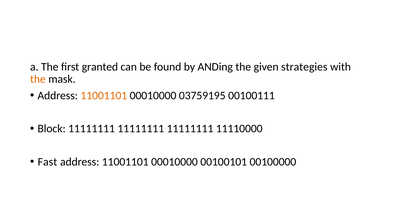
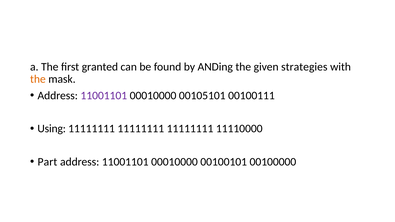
11001101 at (104, 96) colour: orange -> purple
03759195: 03759195 -> 00105101
Block: Block -> Using
Fast: Fast -> Part
